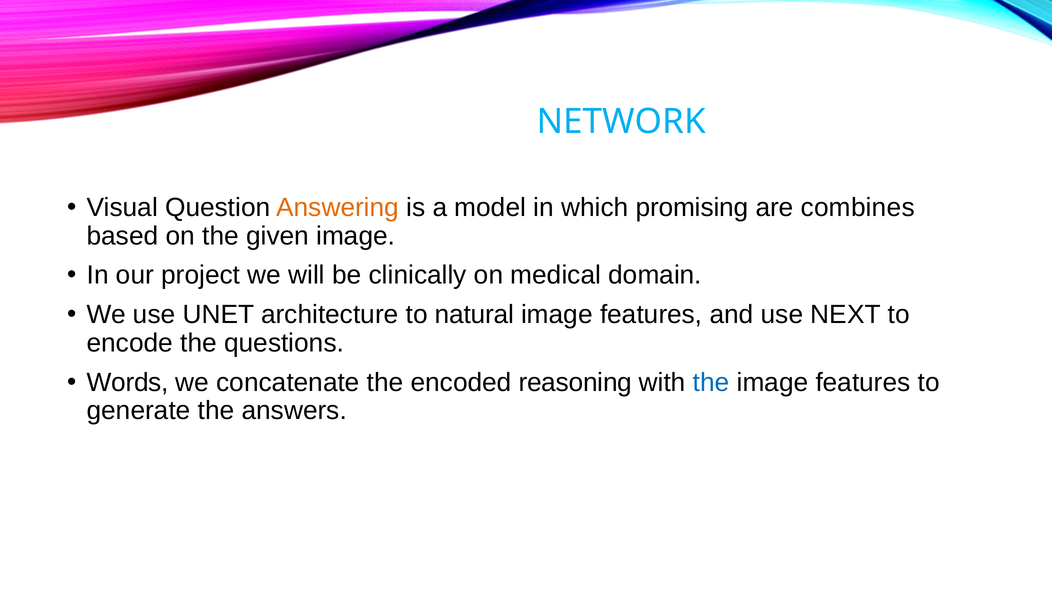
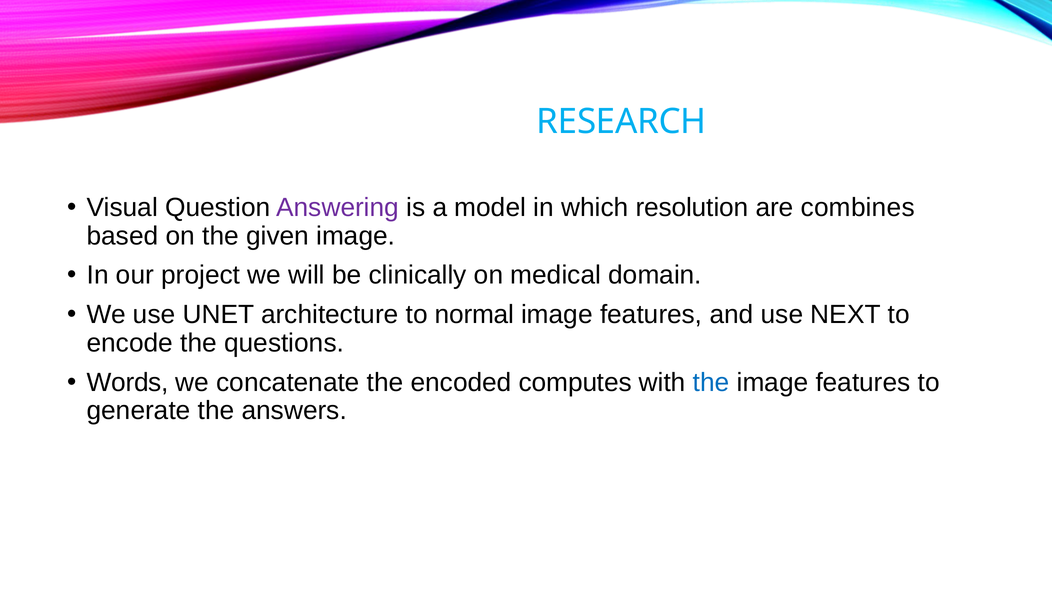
NETWORK: NETWORK -> RESEARCH
Answering colour: orange -> purple
promising: promising -> resolution
natural: natural -> normal
reasoning: reasoning -> computes
